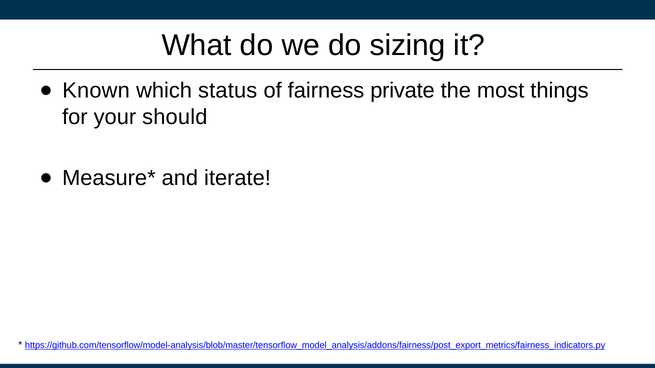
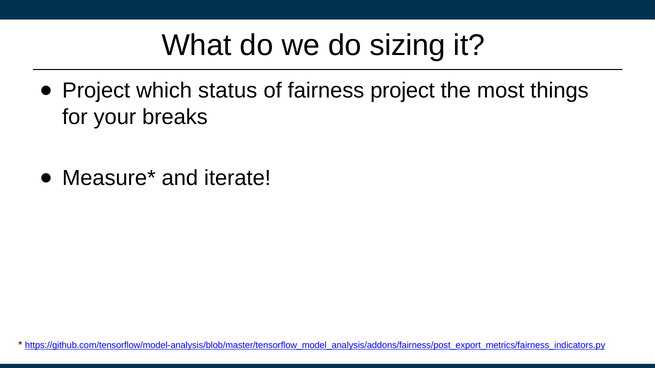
Known at (96, 91): Known -> Project
fairness private: private -> project
should: should -> breaks
